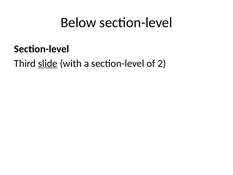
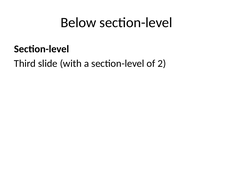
slide underline: present -> none
